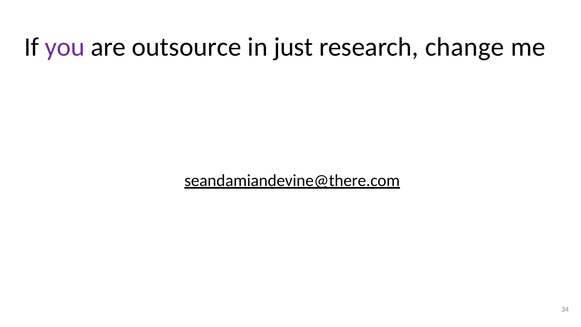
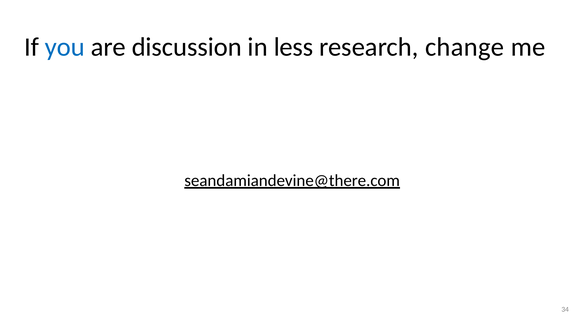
you colour: purple -> blue
outsource: outsource -> discussion
just: just -> less
